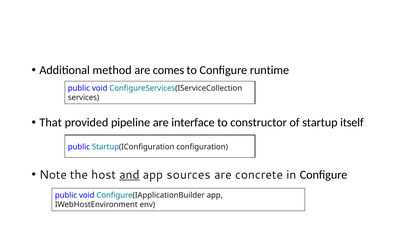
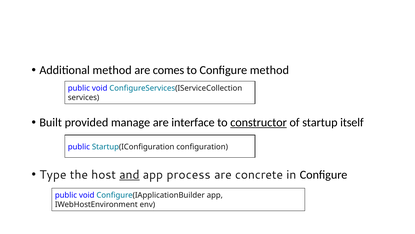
Configure runtime: runtime -> method
That: That -> Built
pipeline: pipeline -> manage
constructor underline: none -> present
Note: Note -> Type
sources: sources -> process
